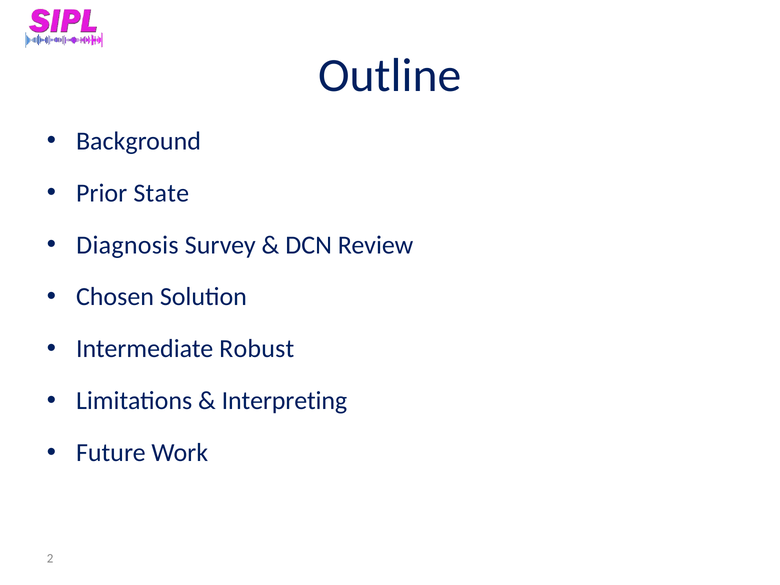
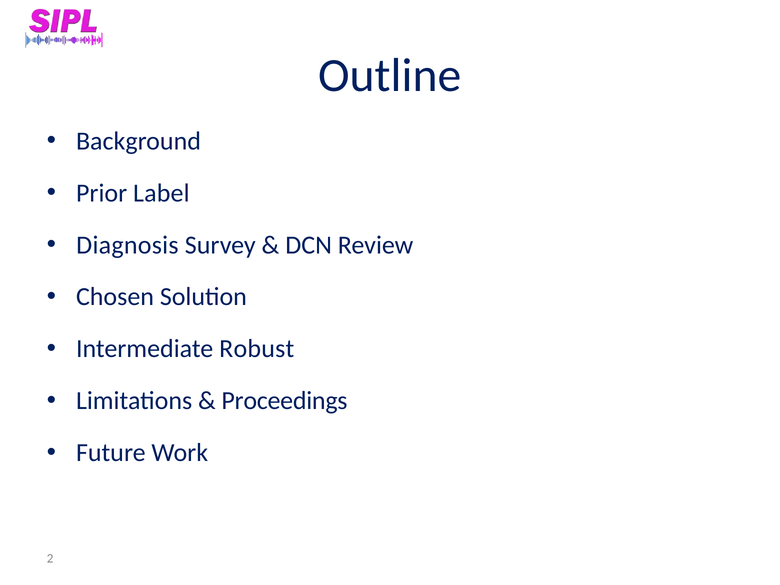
State: State -> Label
Interpreting: Interpreting -> Proceedings
